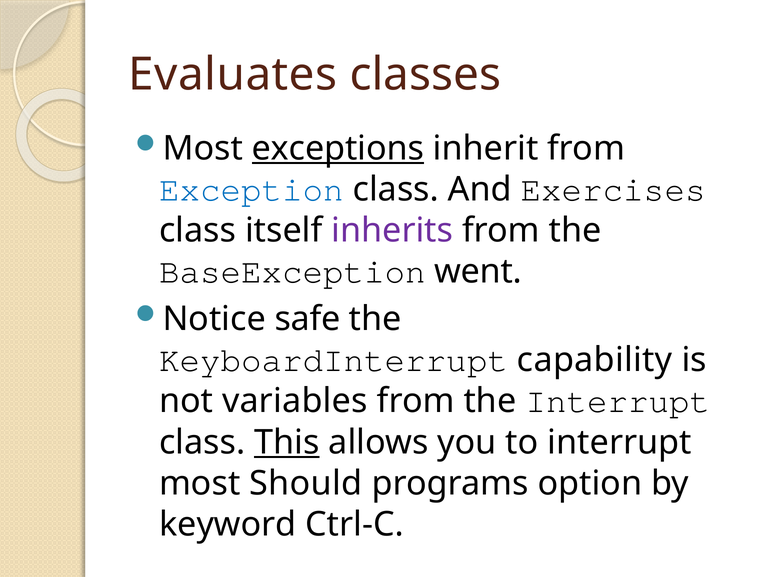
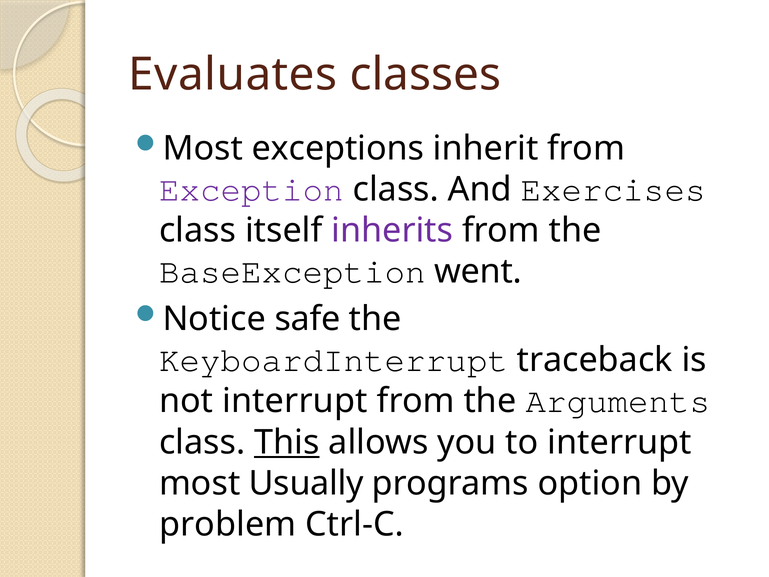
exceptions underline: present -> none
Exception colour: blue -> purple
capability: capability -> traceback
not variables: variables -> interrupt
the Interrupt: Interrupt -> Arguments
Should: Should -> Usually
keyword: keyword -> problem
